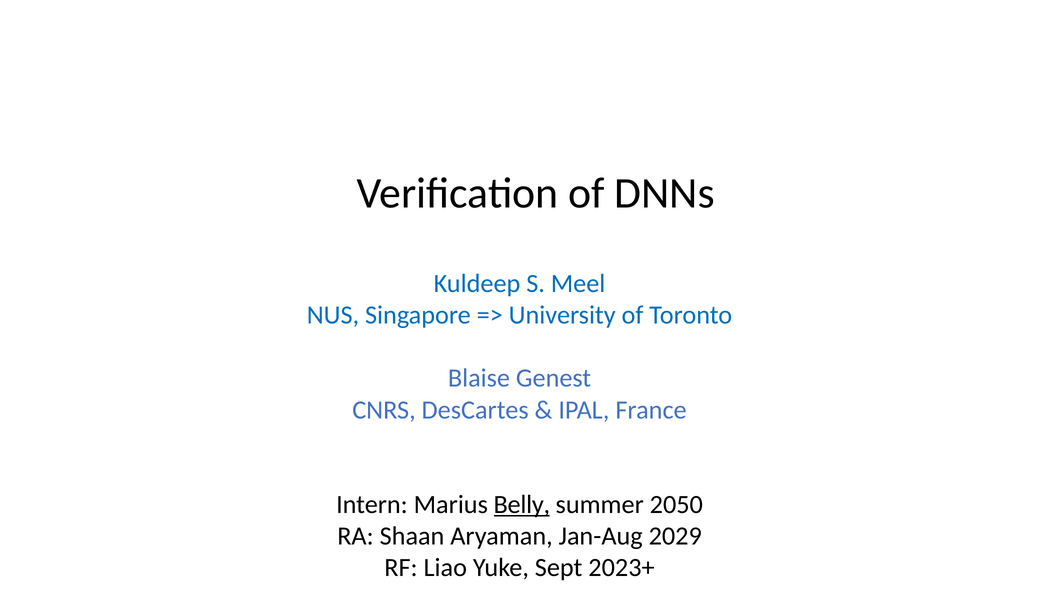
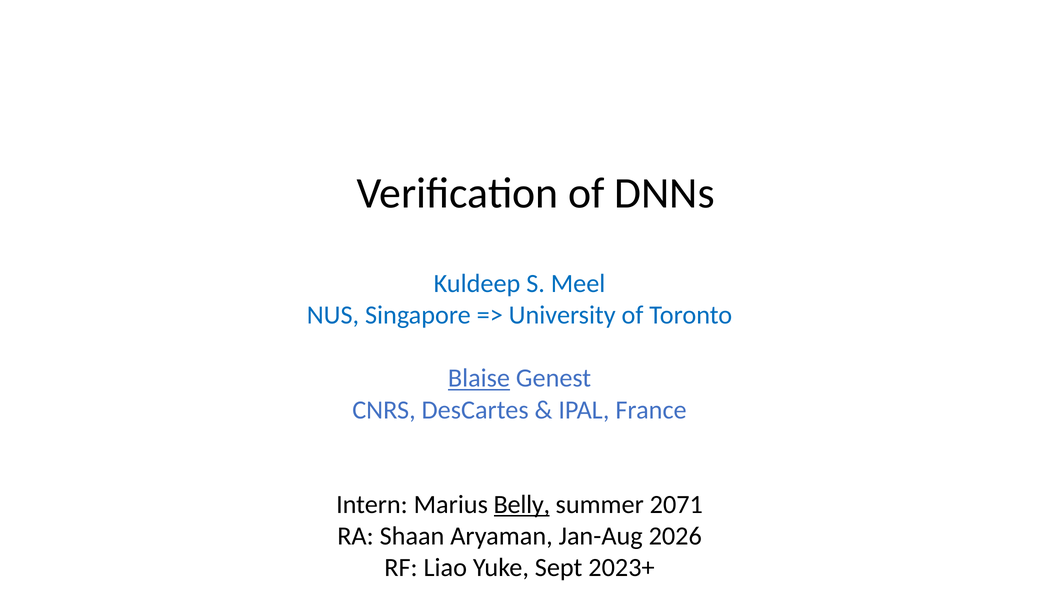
Blaise underline: none -> present
2050: 2050 -> 2071
2029: 2029 -> 2026
